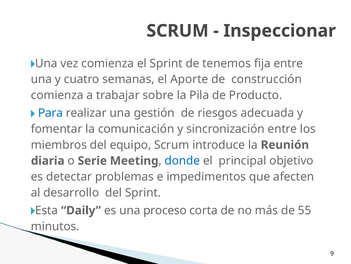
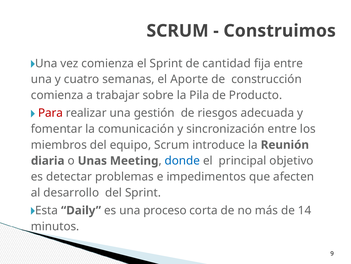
Inspeccionar: Inspeccionar -> Construimos
tenemos: tenemos -> cantidad
Para colour: blue -> red
Serie: Serie -> Unas
55: 55 -> 14
